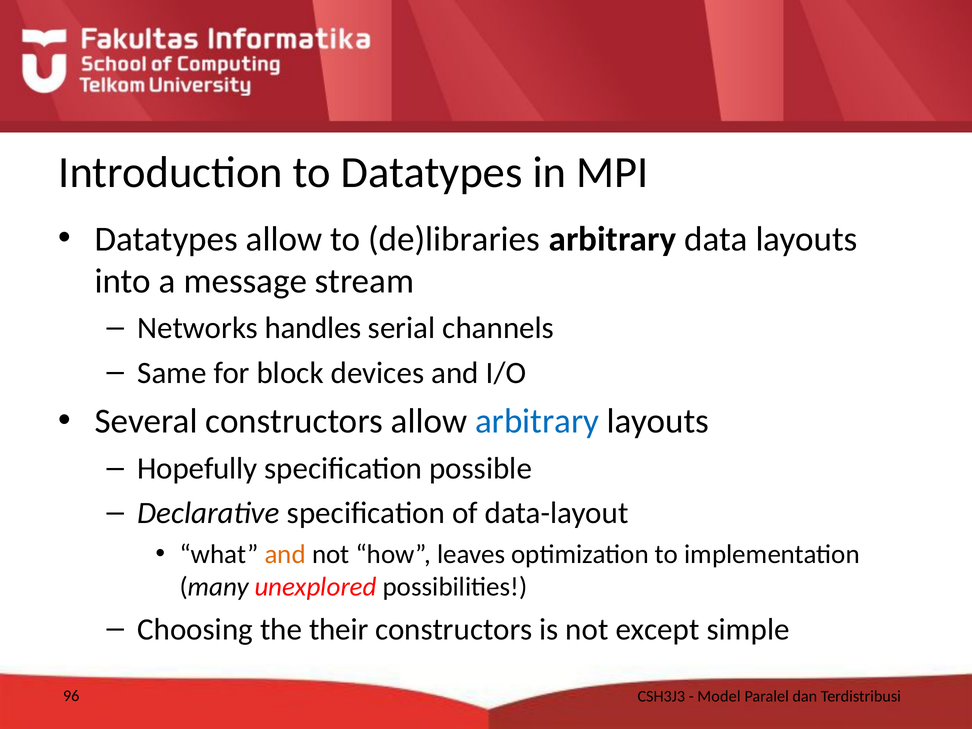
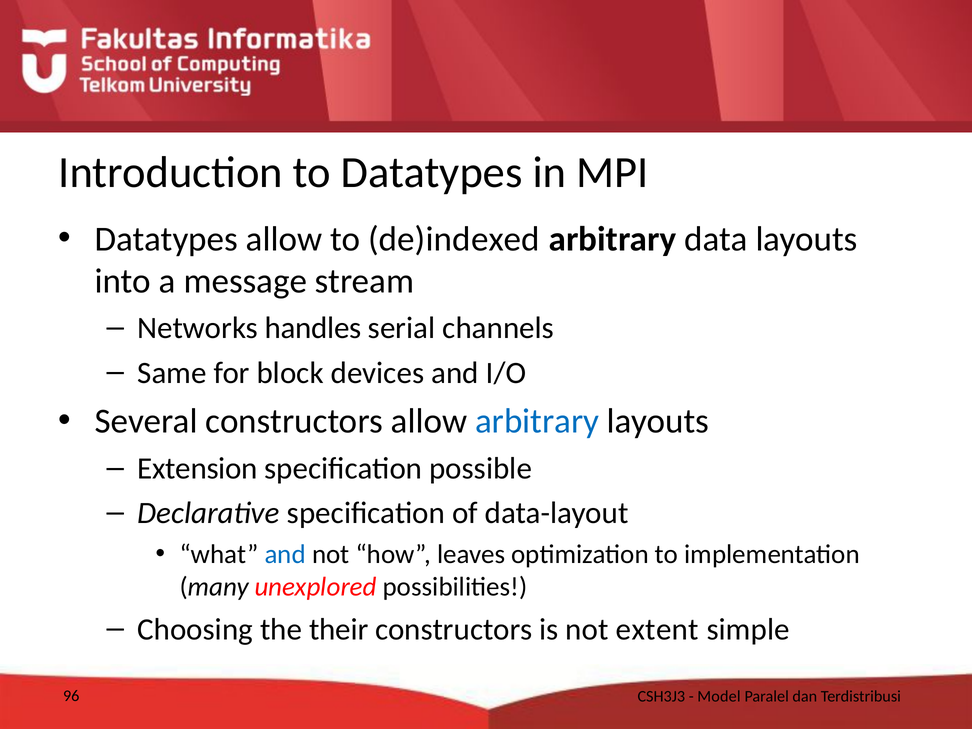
de)libraries: de)libraries -> de)indexed
Hopefully: Hopefully -> Extension
and at (285, 554) colour: orange -> blue
except: except -> extent
